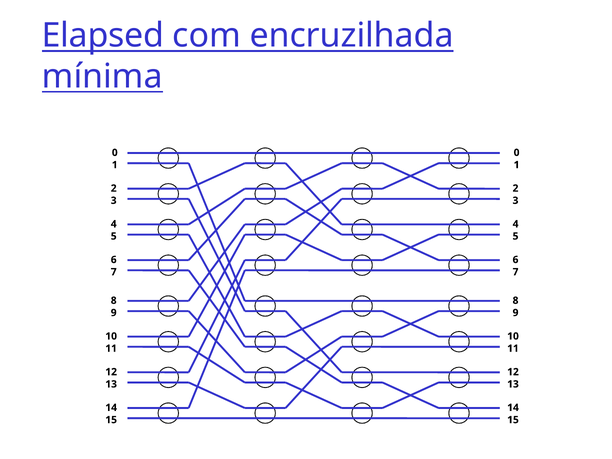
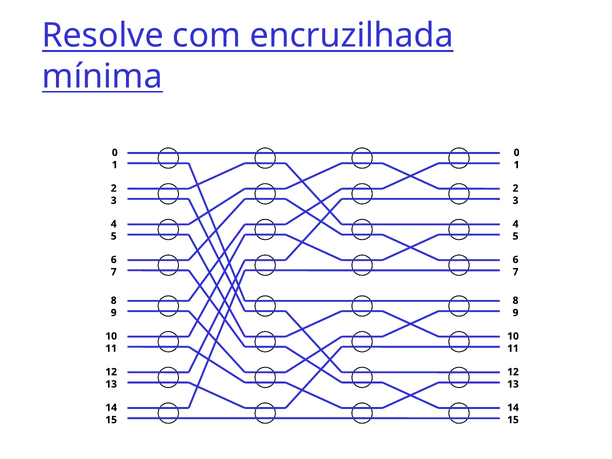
Elapsed: Elapsed -> Resolve
